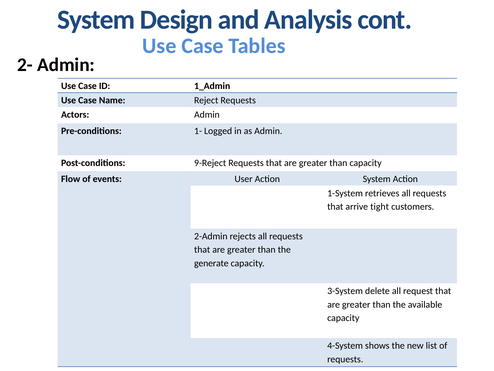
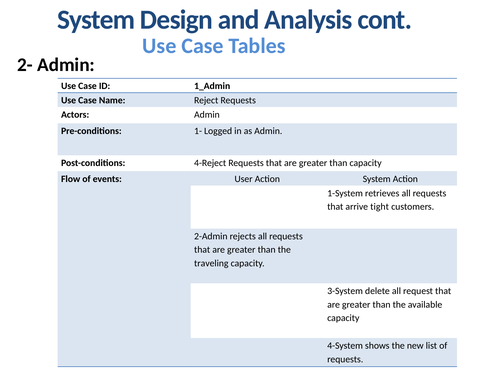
9-Reject: 9-Reject -> 4-Reject
generate: generate -> traveling
